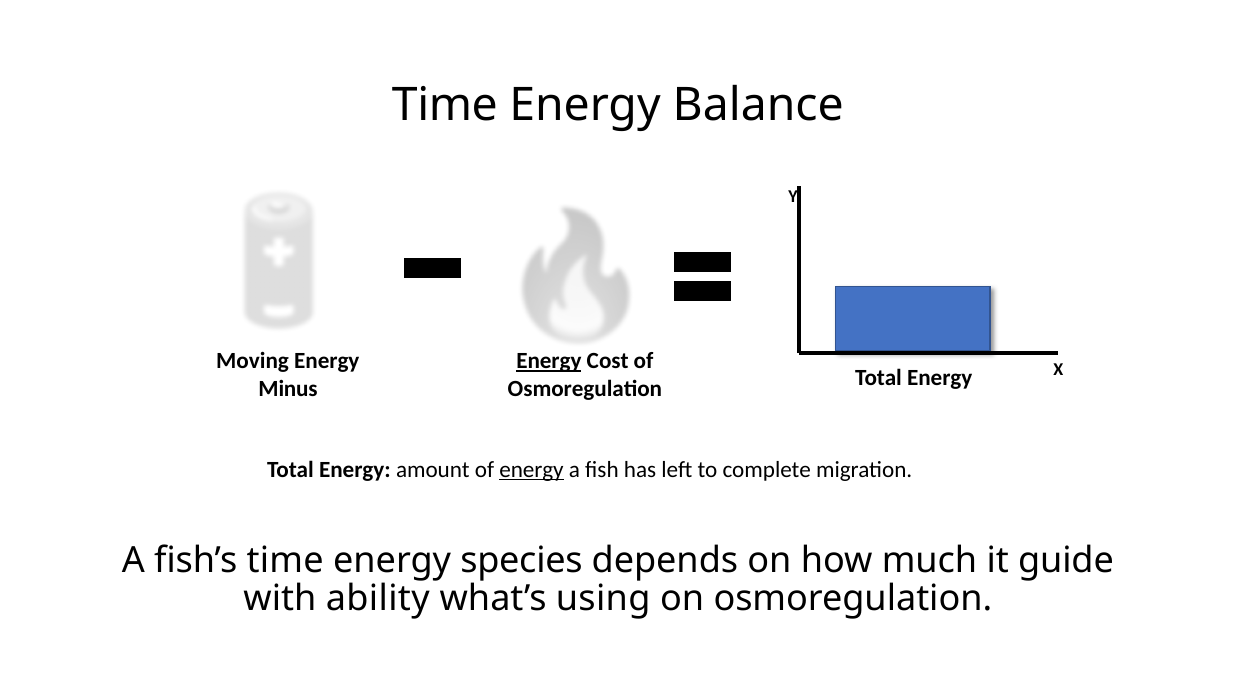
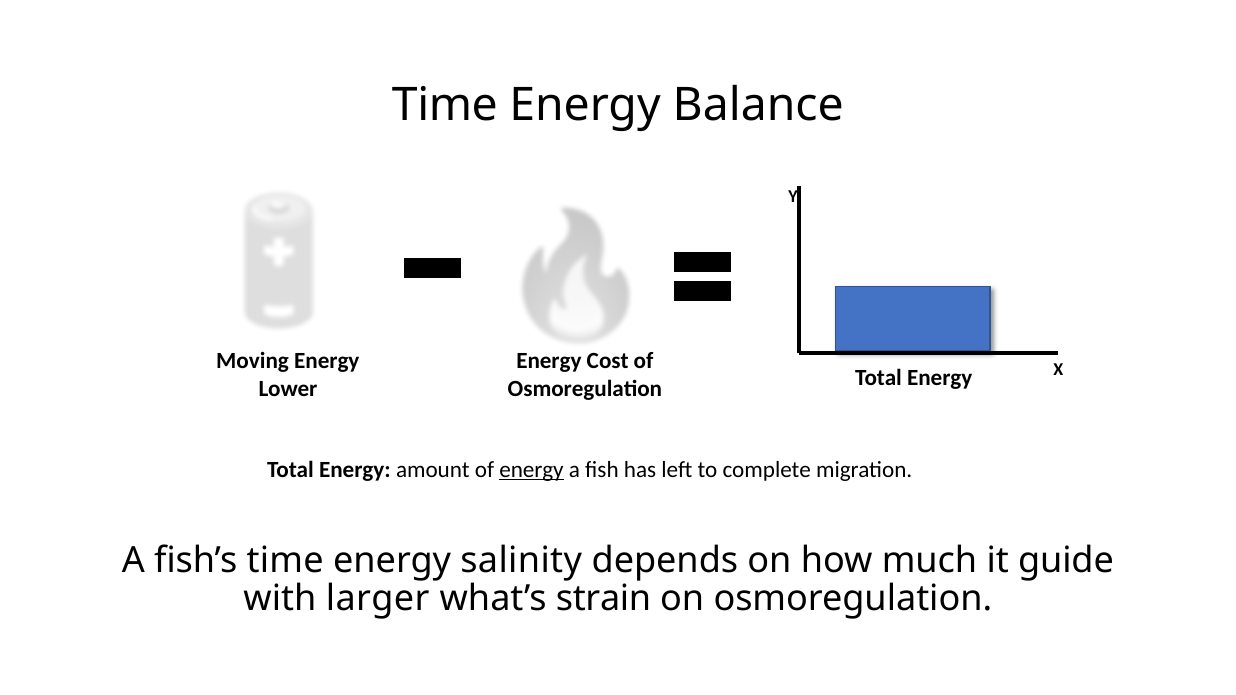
Energy at (549, 361) underline: present -> none
Minus: Minus -> Lower
species: species -> salinity
ability: ability -> larger
using: using -> strain
